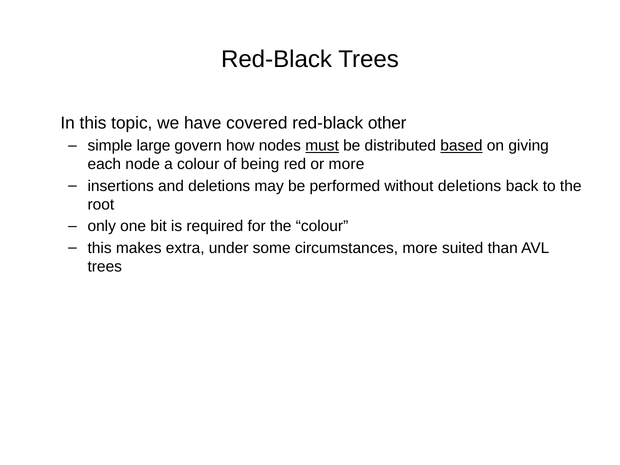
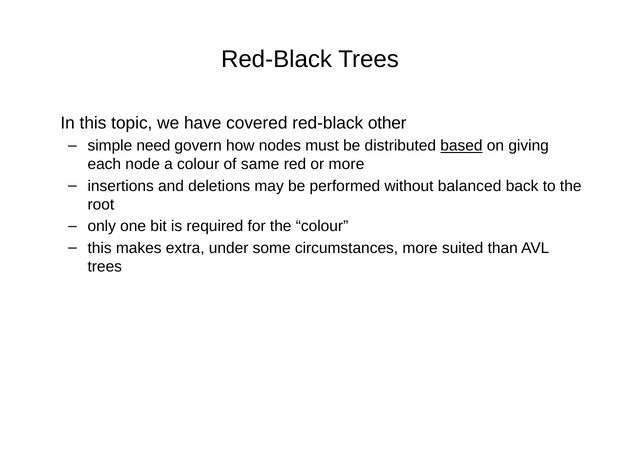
large: large -> need
must underline: present -> none
being: being -> same
without deletions: deletions -> balanced
